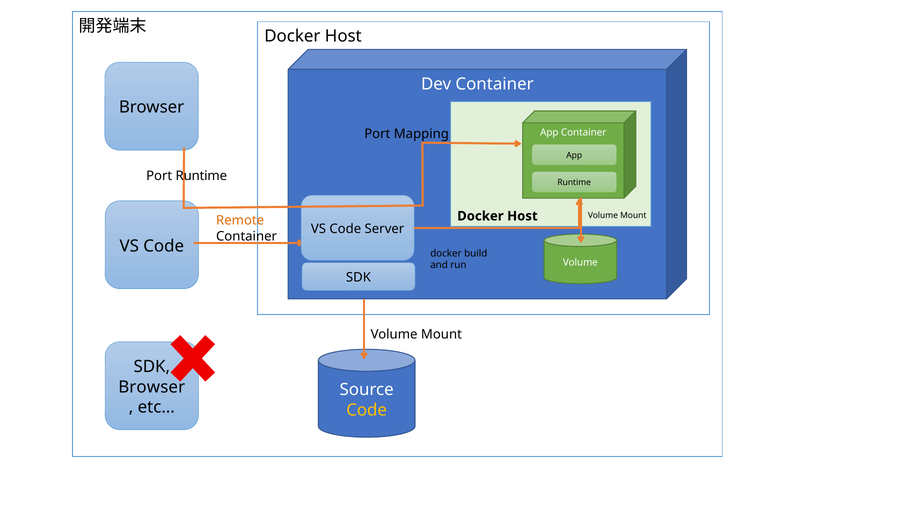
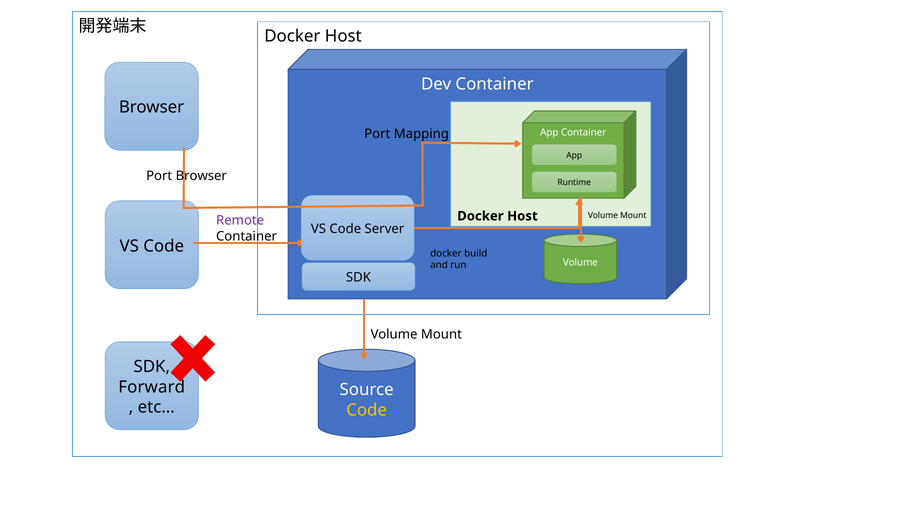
Port Runtime: Runtime -> Browser
Remote colour: orange -> purple
Browser at (152, 387): Browser -> Forward
